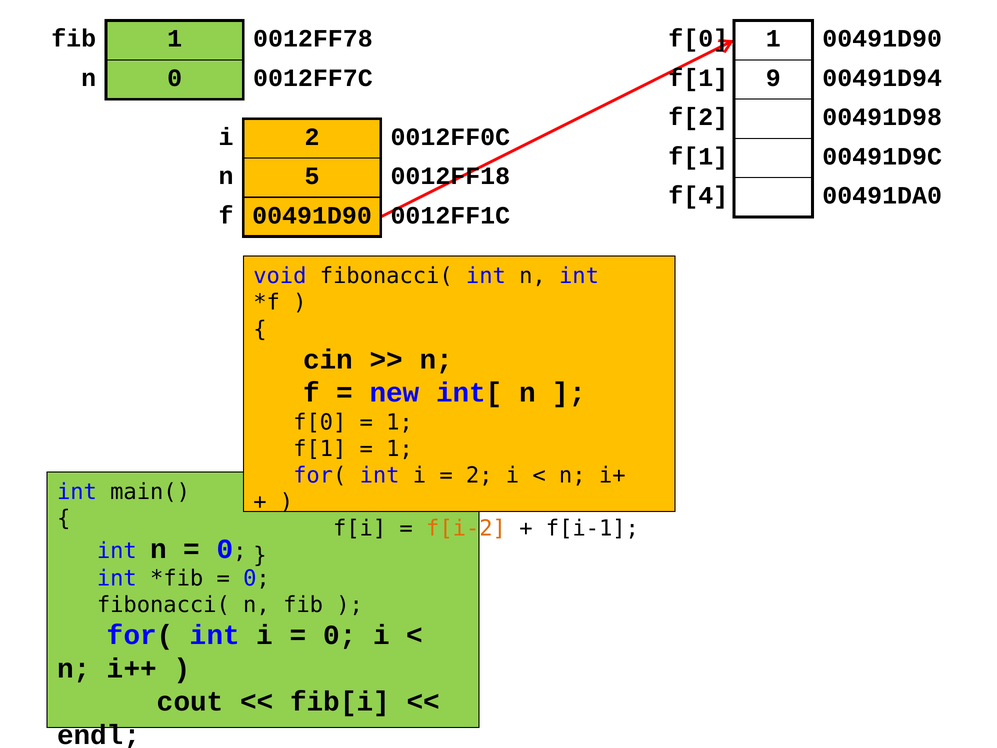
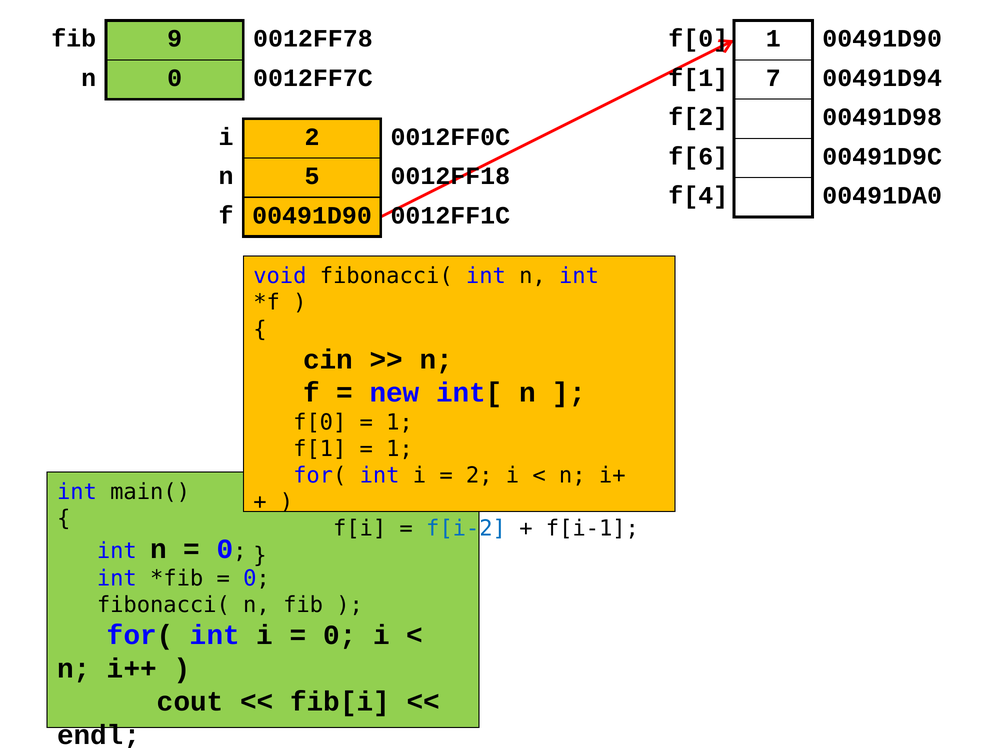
fib 1: 1 -> 9
9: 9 -> 7
f[1 at (698, 156): f[1 -> f[6
f[i-2 colour: orange -> blue
